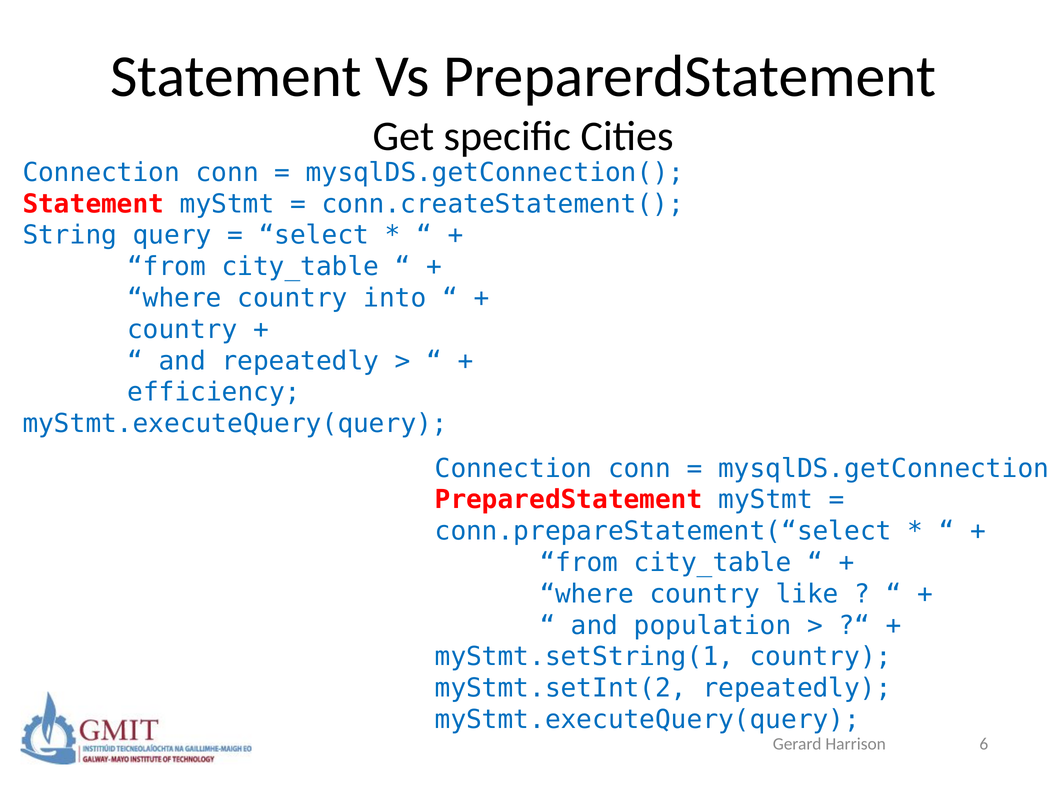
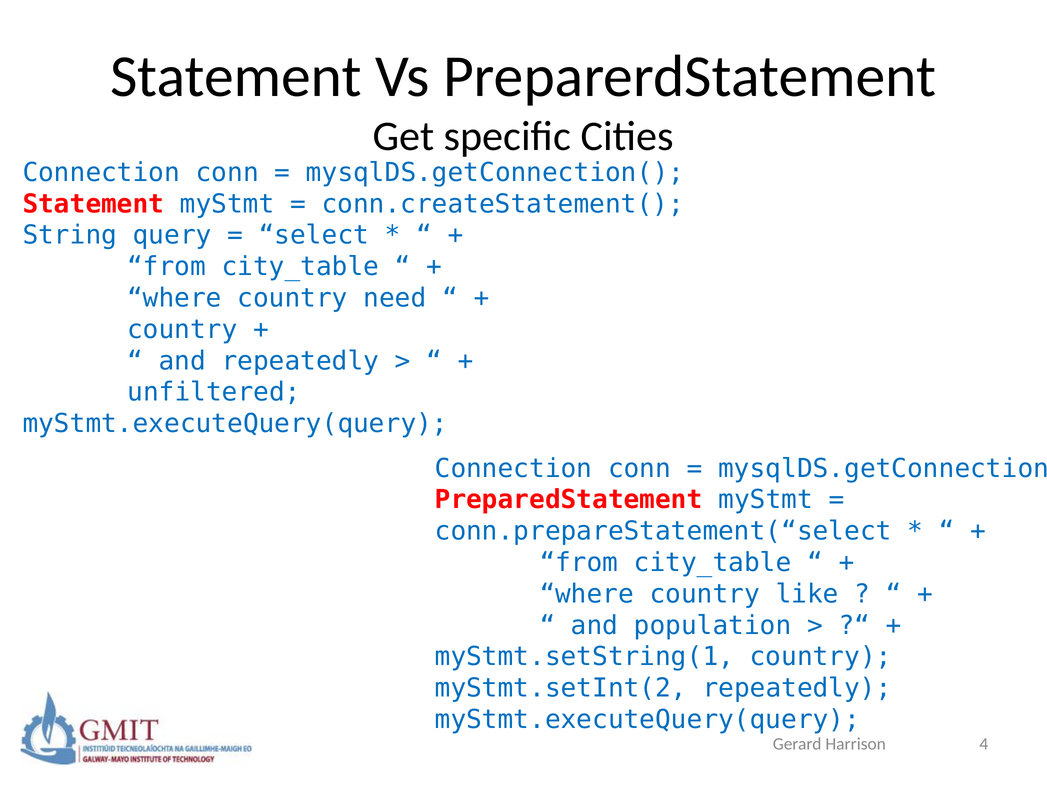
into: into -> need
efficiency: efficiency -> unfiltered
6: 6 -> 4
